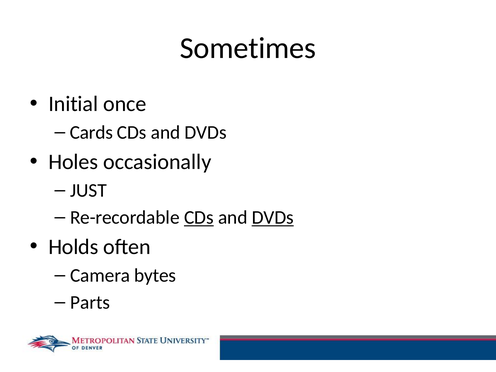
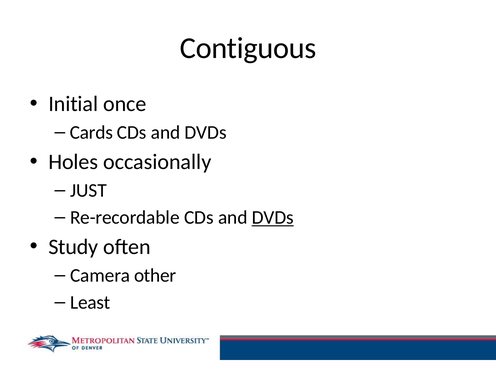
Sometimes: Sometimes -> Contiguous
CDs at (199, 217) underline: present -> none
Holds: Holds -> Study
bytes: bytes -> other
Parts: Parts -> Least
